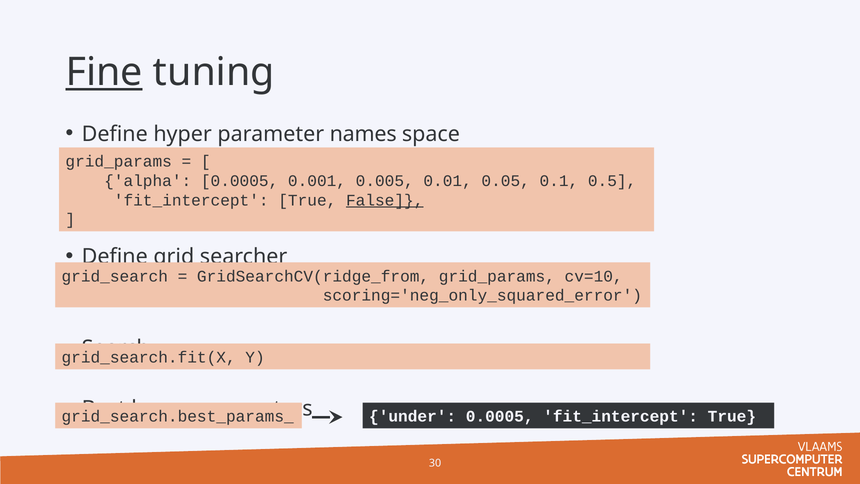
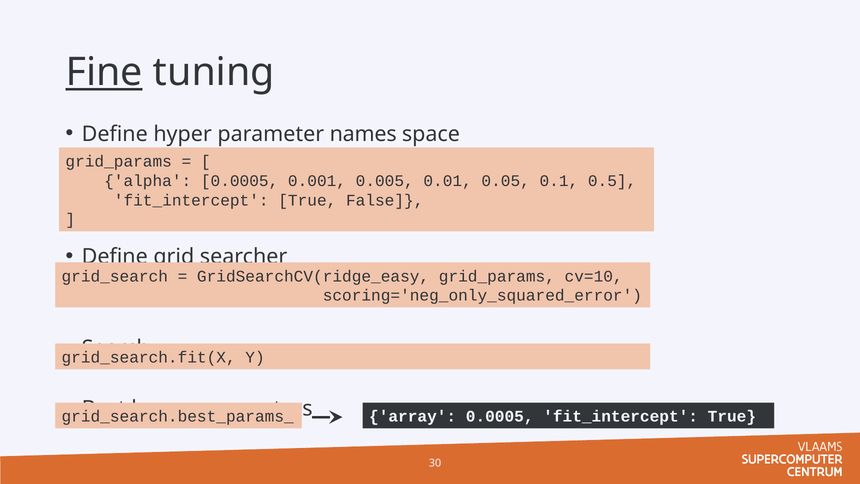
False underline: present -> none
GridSearchCV(ridge_from: GridSearchCV(ridge_from -> GridSearchCV(ridge_easy
under: under -> array
